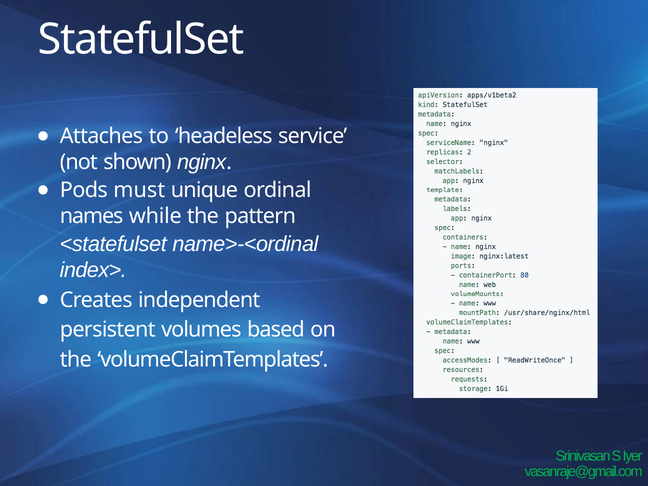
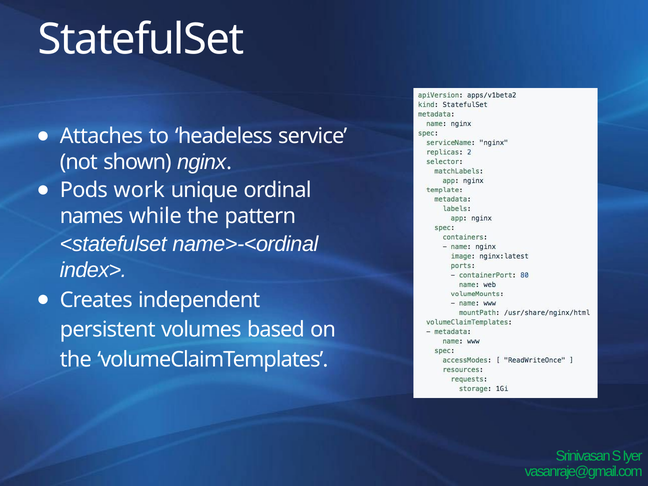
must: must -> work
